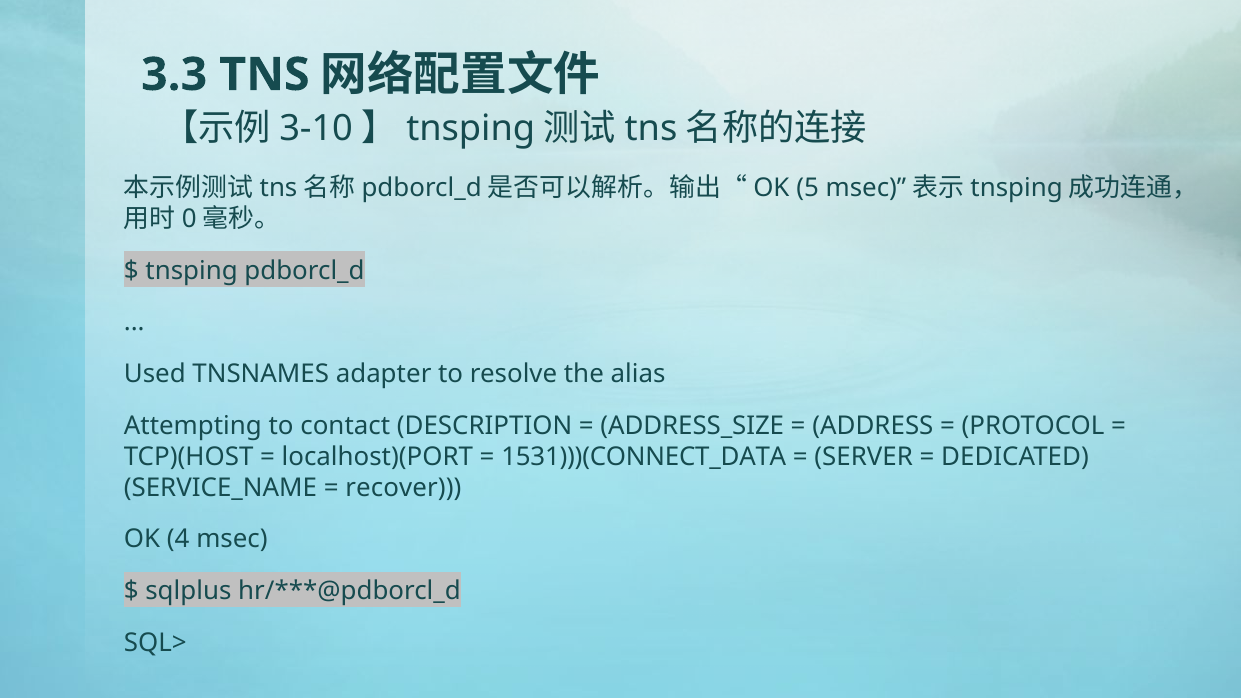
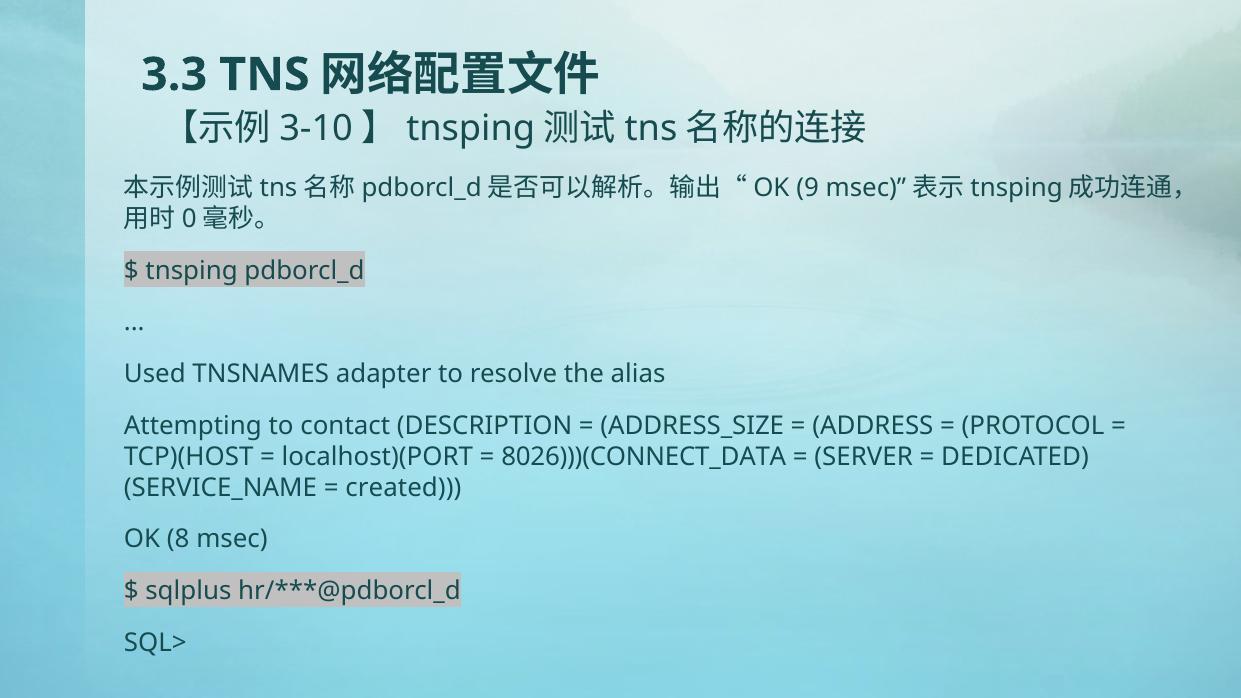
5: 5 -> 9
1531)))(CONNECT_DATA: 1531)))(CONNECT_DATA -> 8026)))(CONNECT_DATA
recover: recover -> created
4: 4 -> 8
